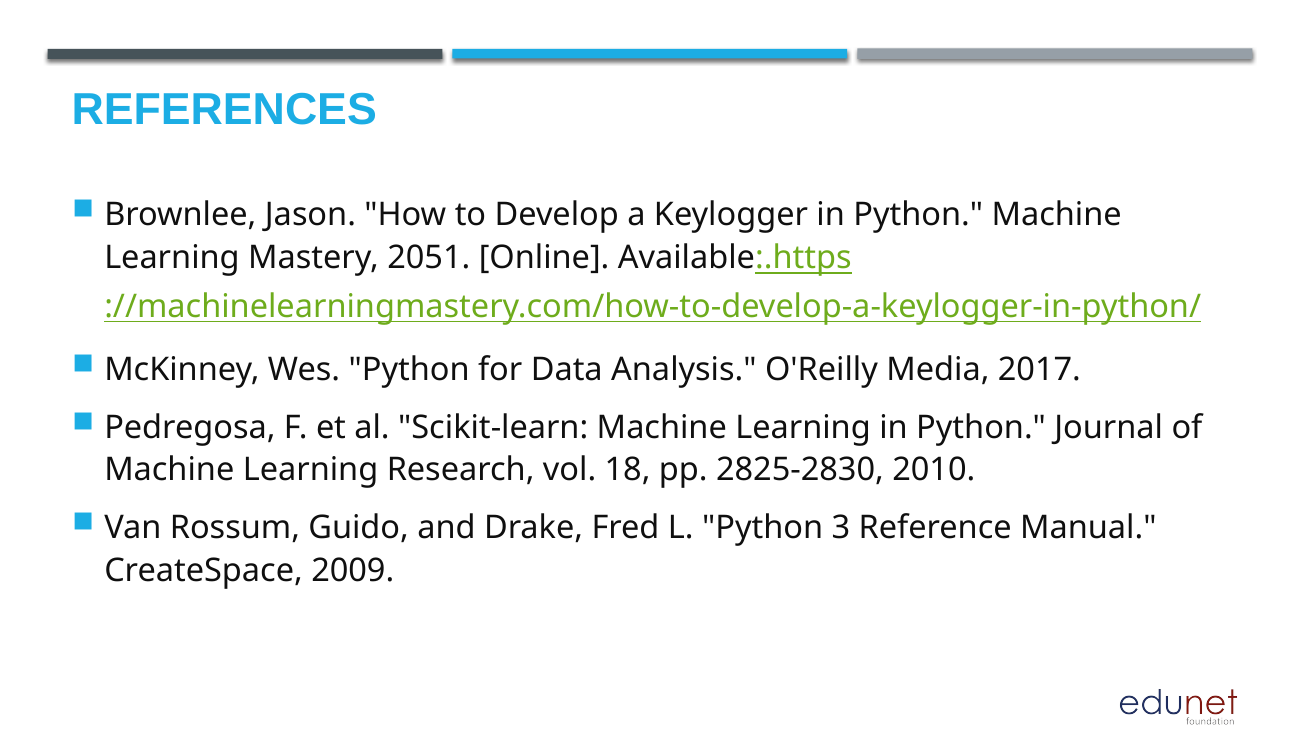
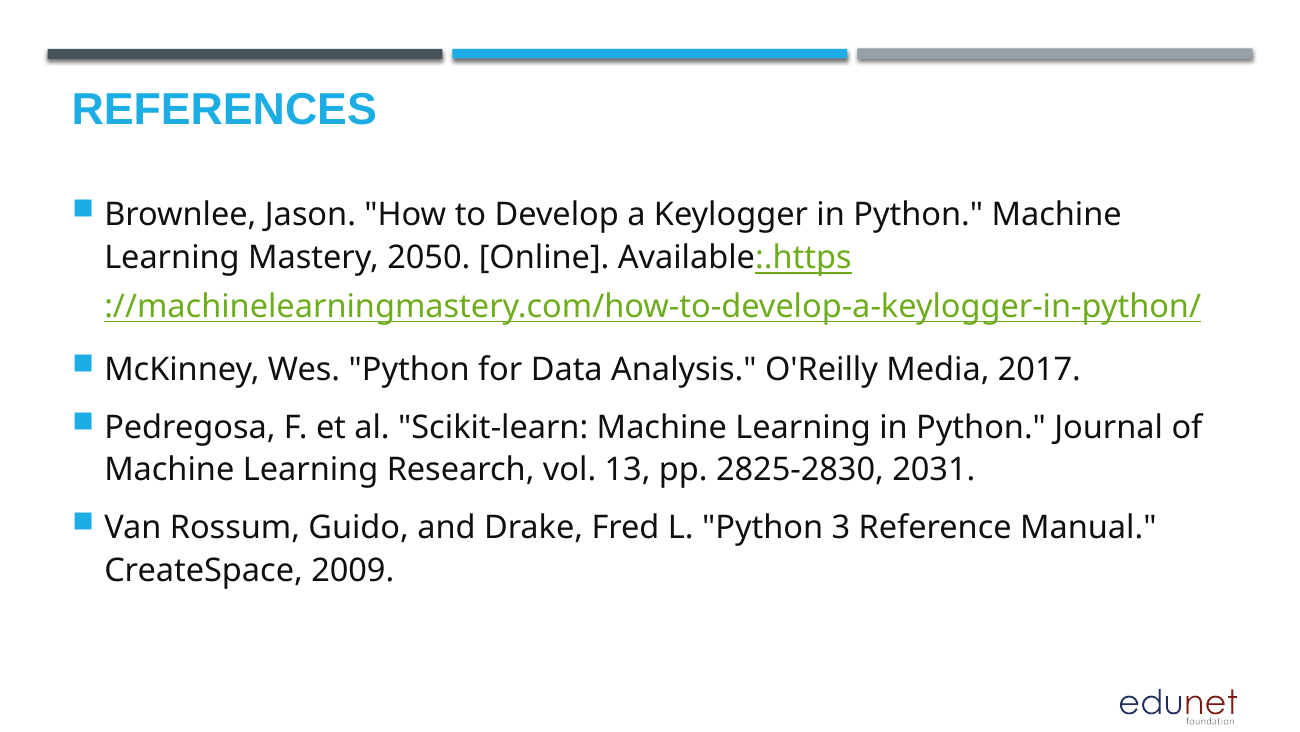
2051: 2051 -> 2050
18: 18 -> 13
2010: 2010 -> 2031
